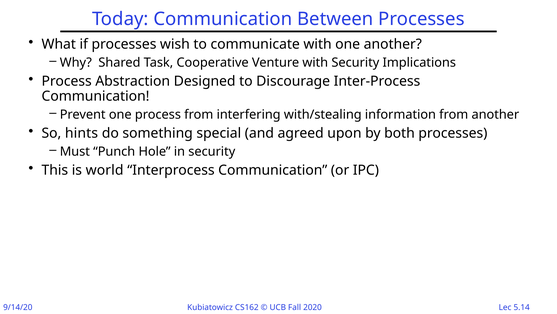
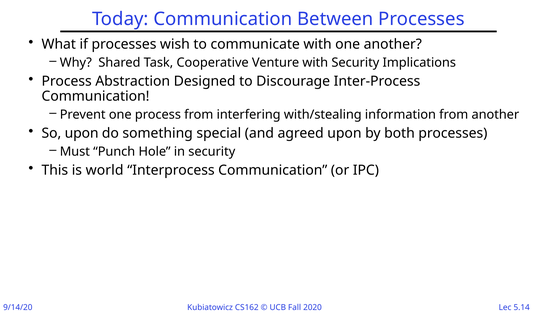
So hints: hints -> upon
